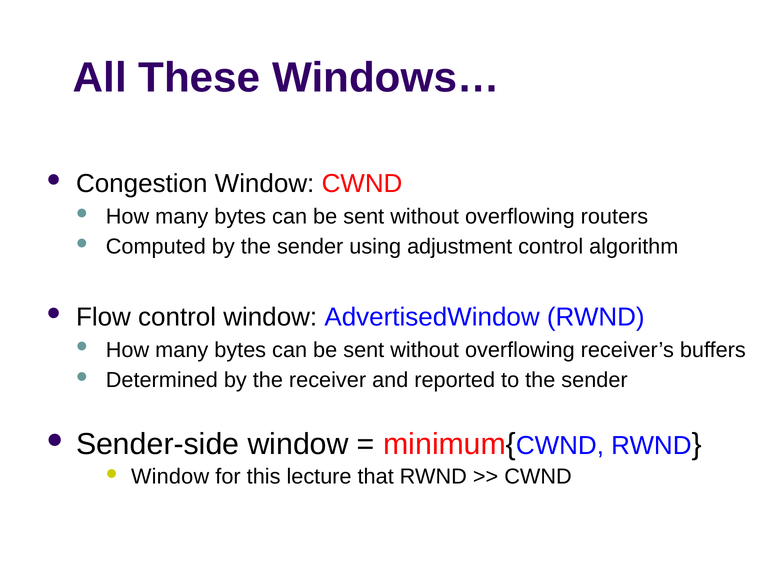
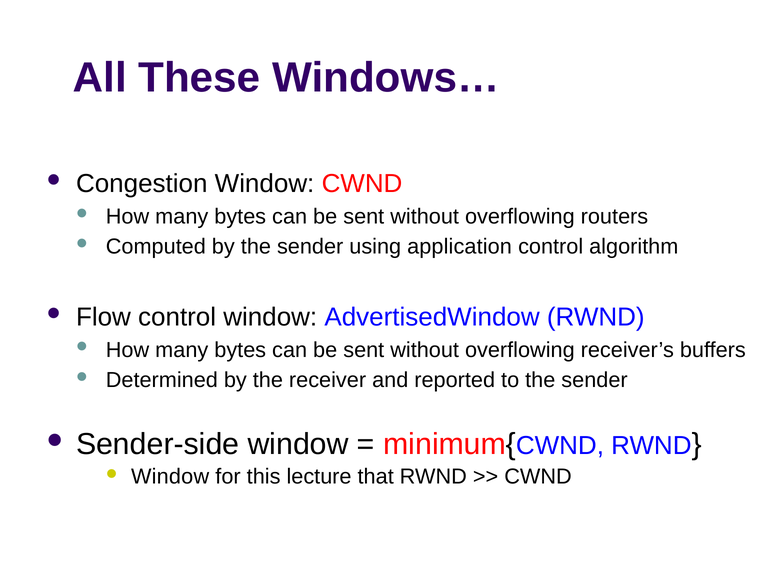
adjustment: adjustment -> application
